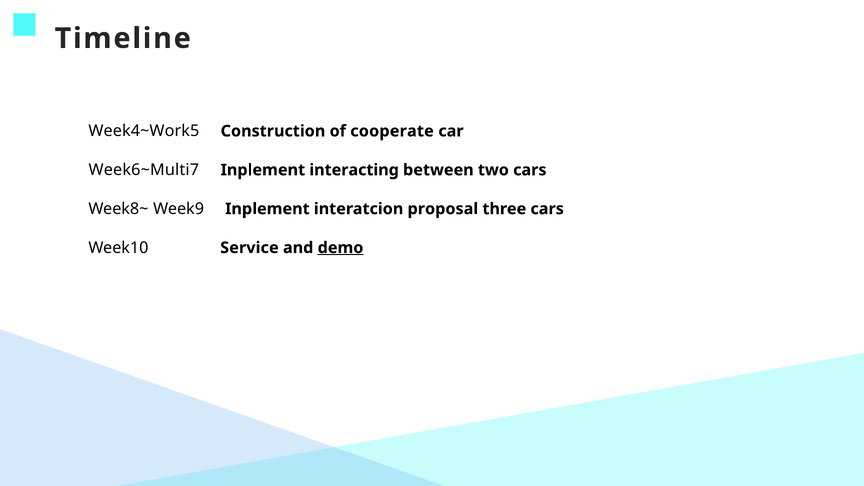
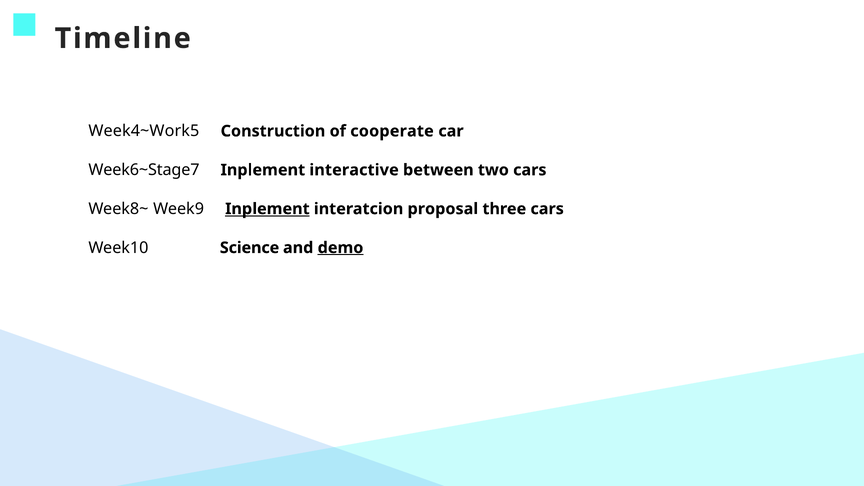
Week6~Multi7: Week6~Multi7 -> Week6~Stage7
interacting: interacting -> interactive
Inplement at (267, 209) underline: none -> present
Service: Service -> Science
